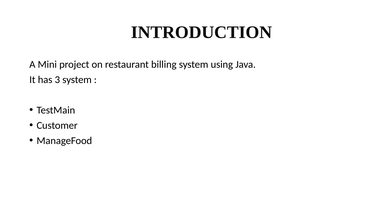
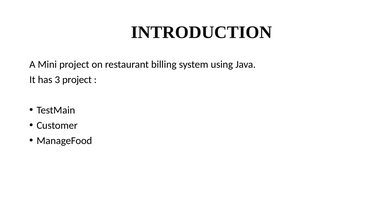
3 system: system -> project
